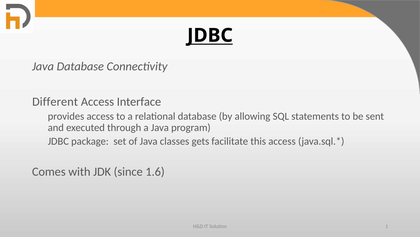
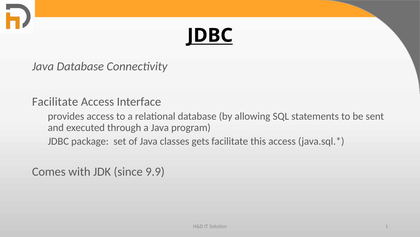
Different at (55, 102): Different -> Facilitate
1.6: 1.6 -> 9.9
